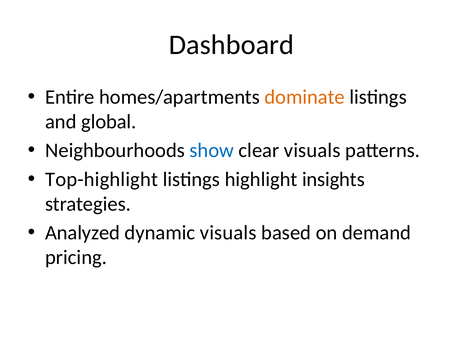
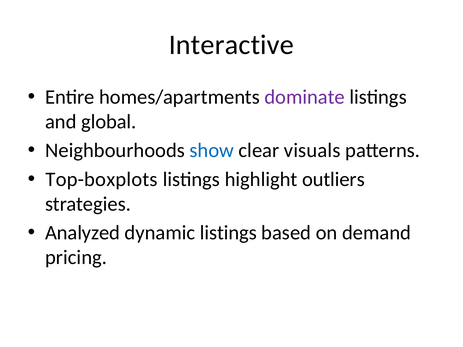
Dashboard: Dashboard -> Interactive
dominate colour: orange -> purple
Top-highlight: Top-highlight -> Top-boxplots
insights: insights -> outliers
dynamic visuals: visuals -> listings
